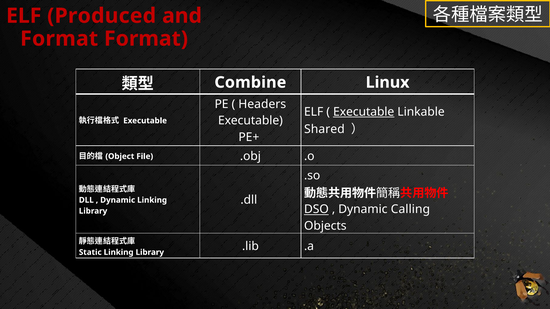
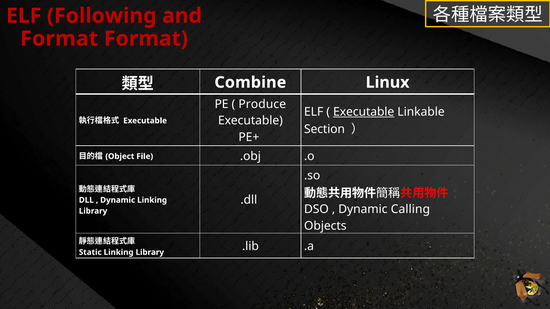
Produced: Produced -> Following
Headers: Headers -> Produce
Shared: Shared -> Section
DSO underline: present -> none
